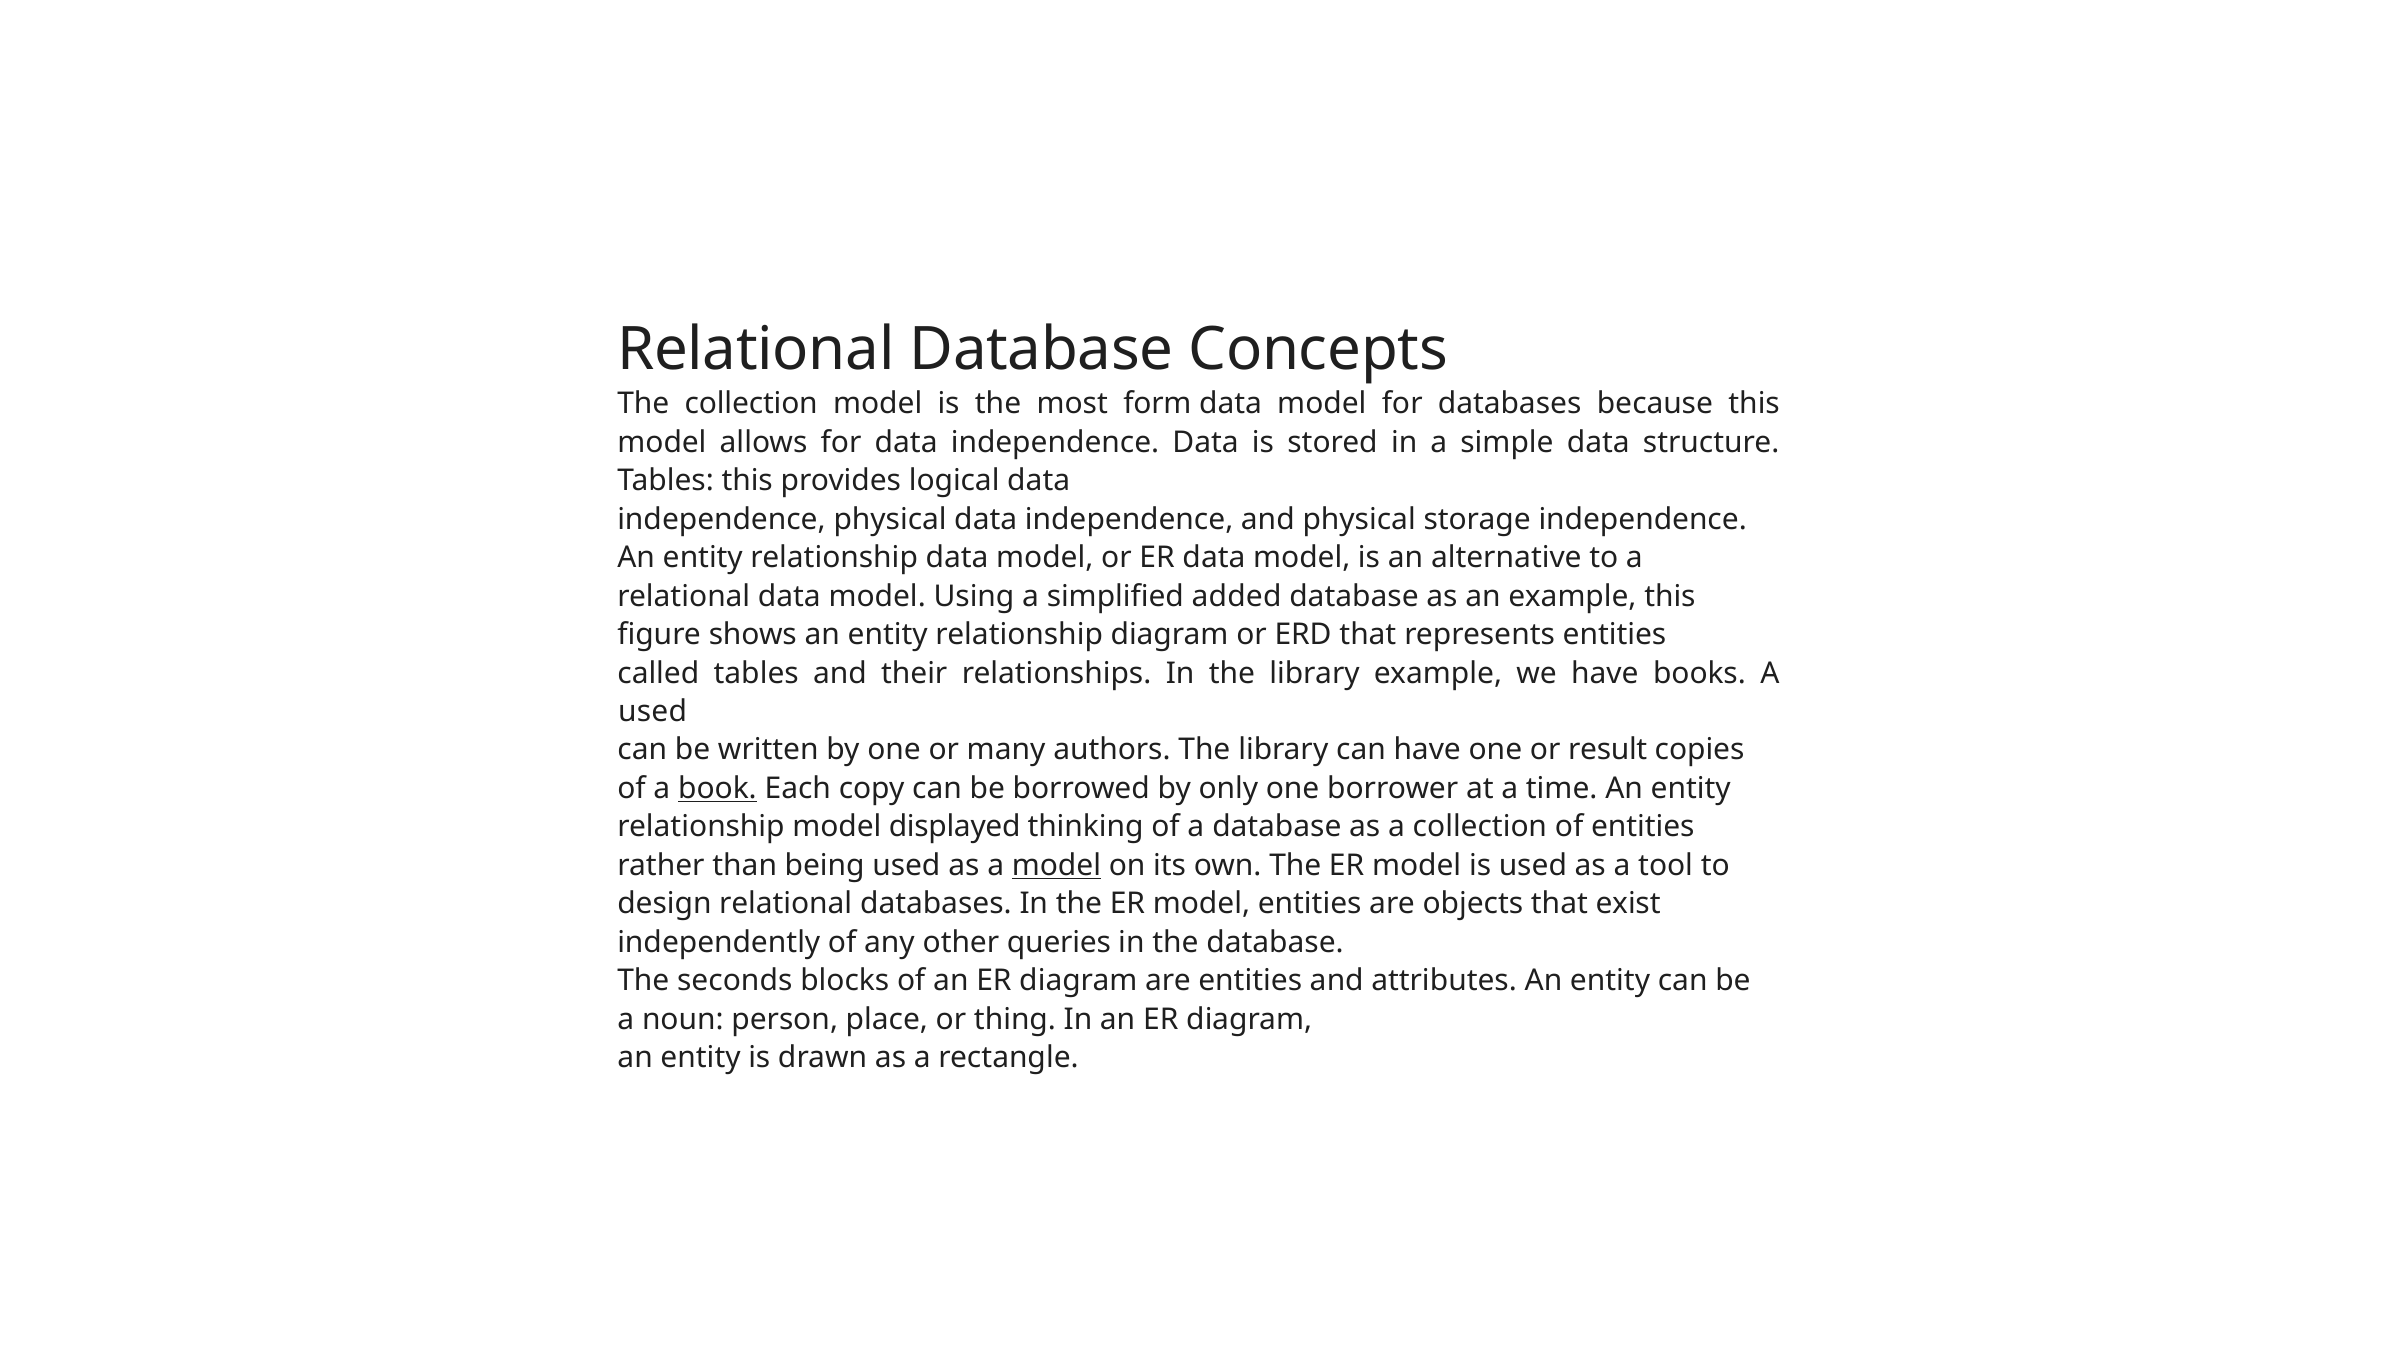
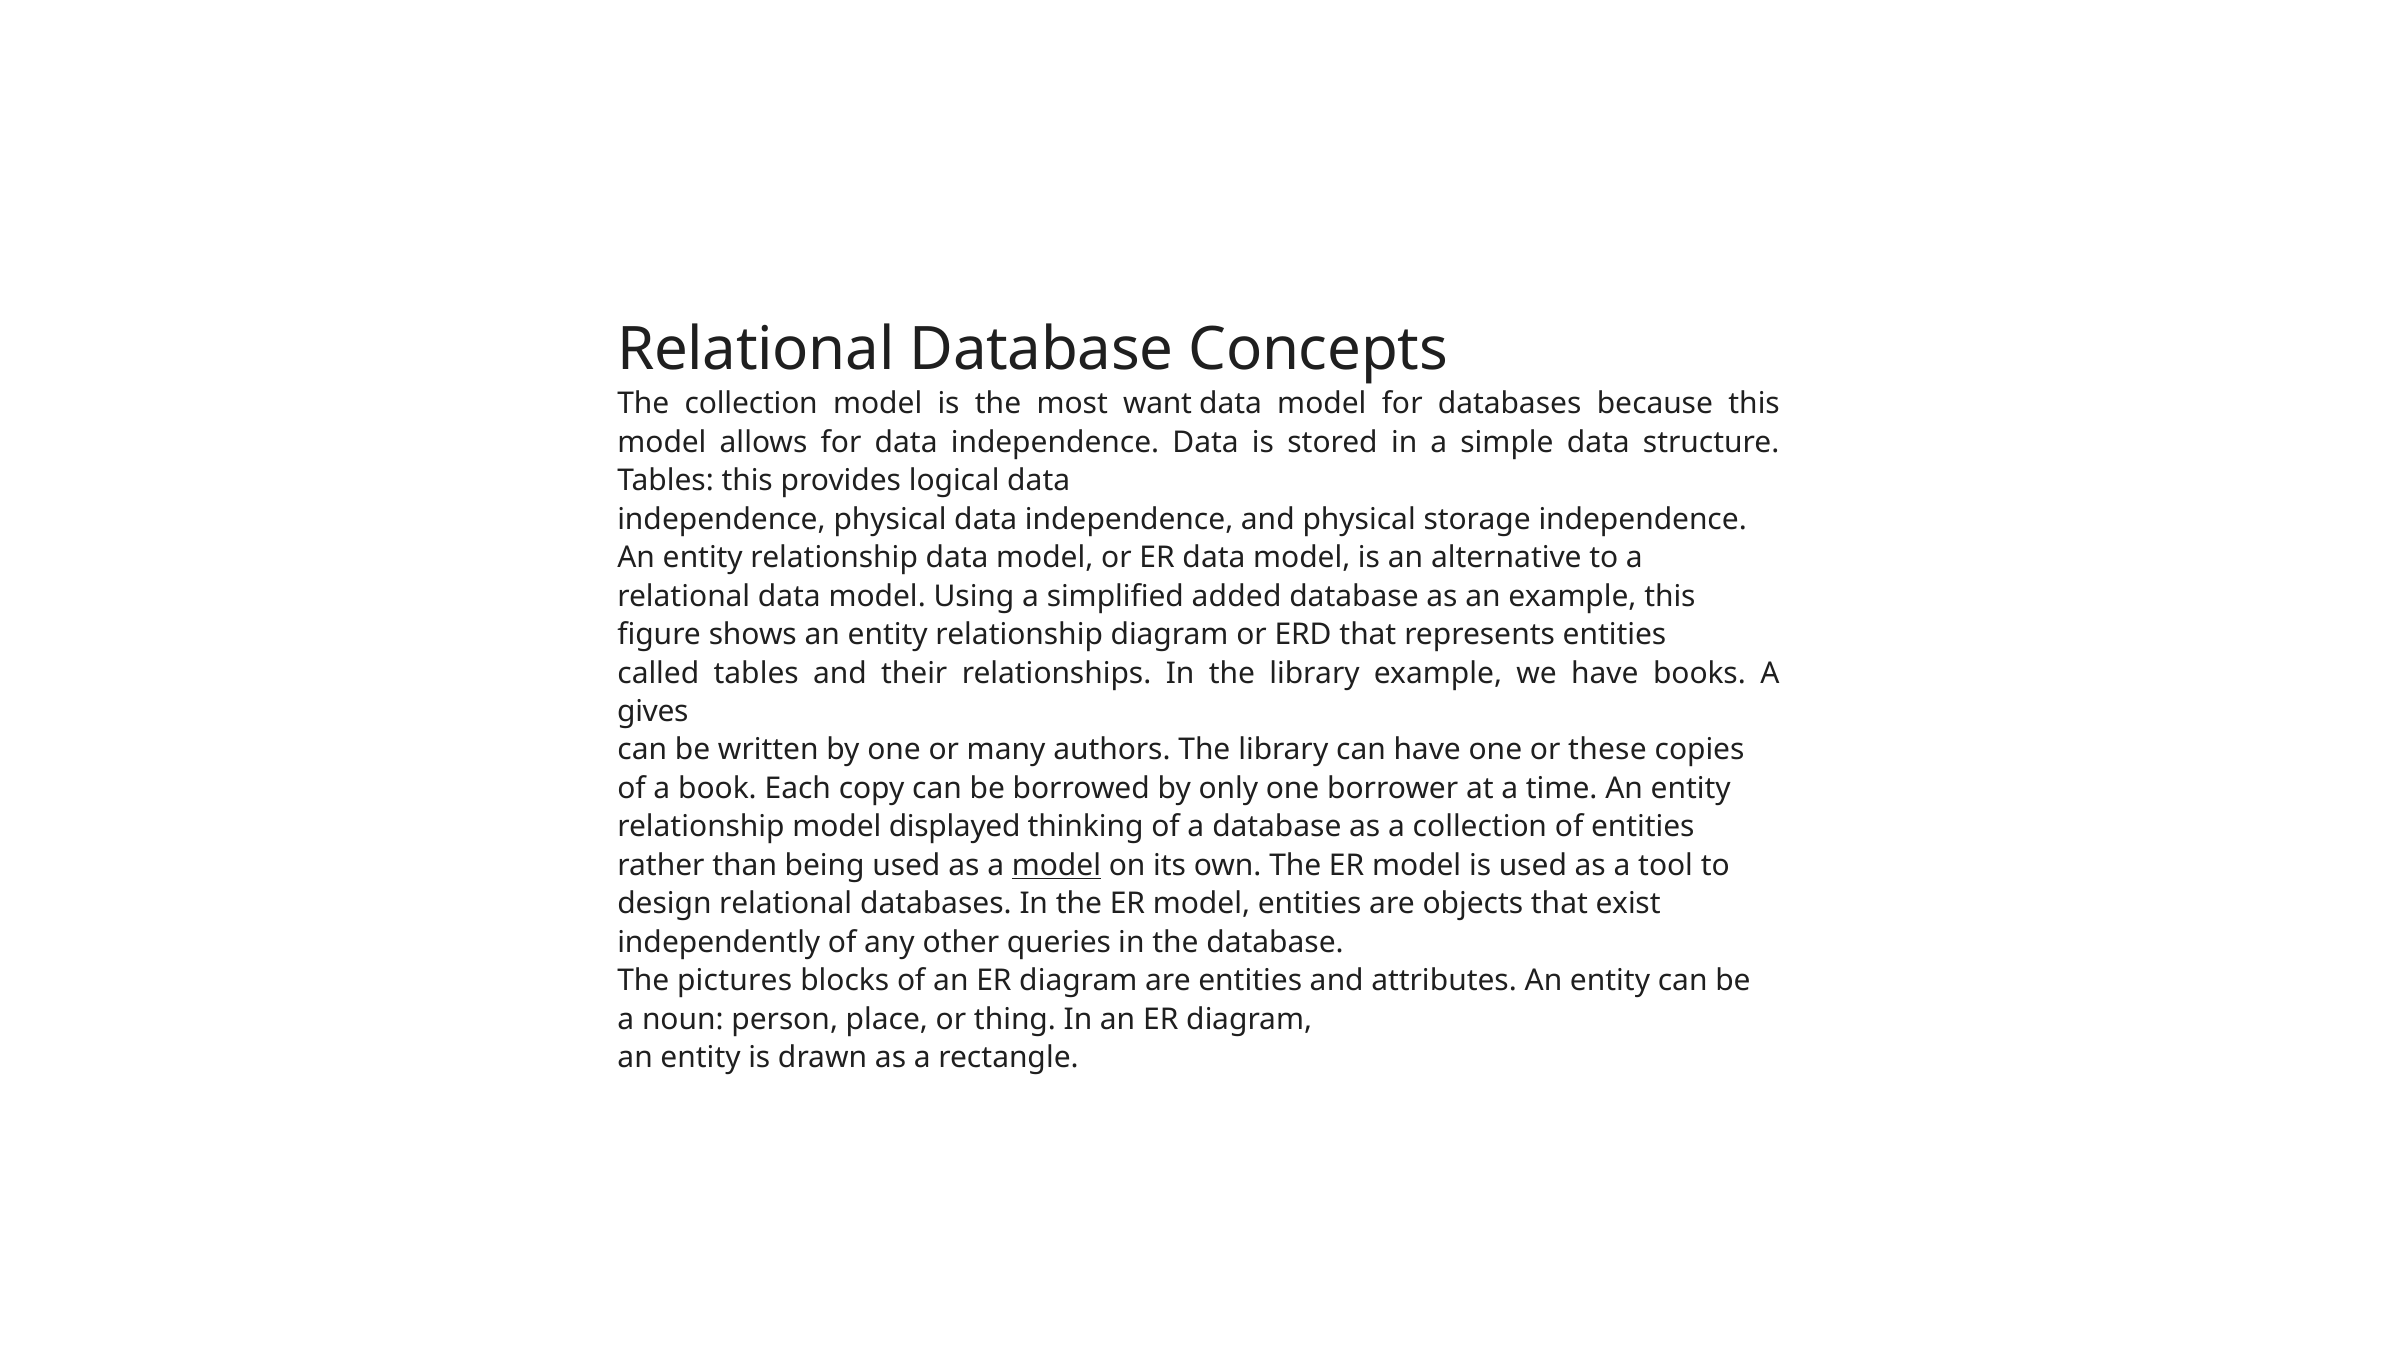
form: form -> want
used at (653, 711): used -> gives
result: result -> these
book underline: present -> none
seconds: seconds -> pictures
